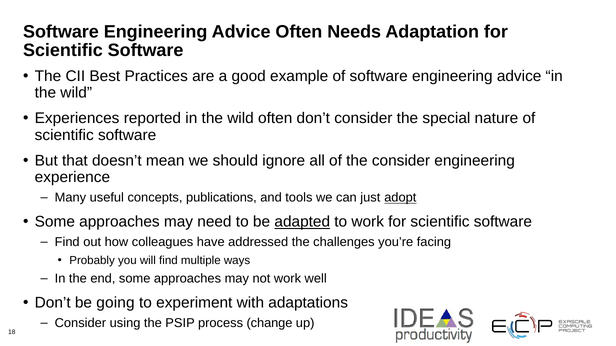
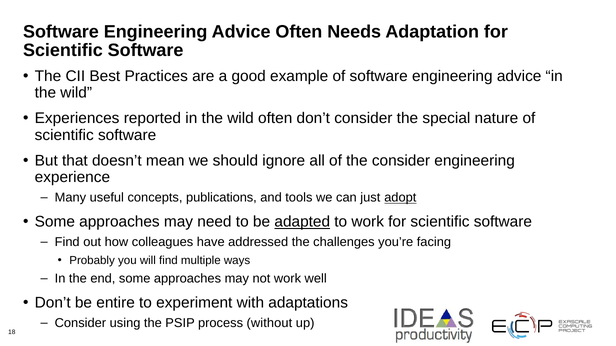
going: going -> entire
change: change -> without
